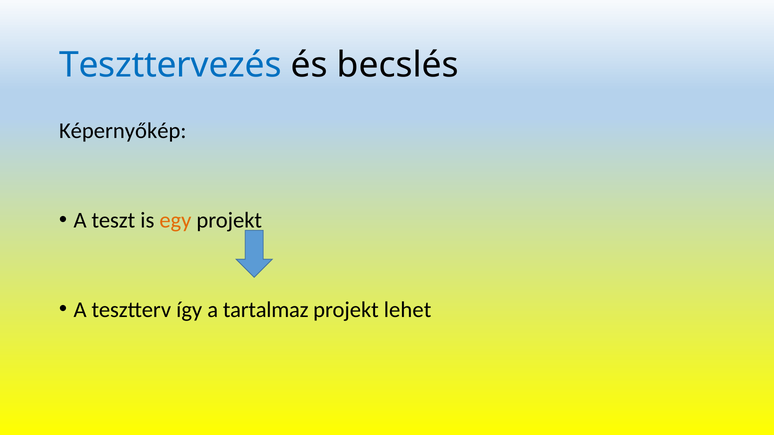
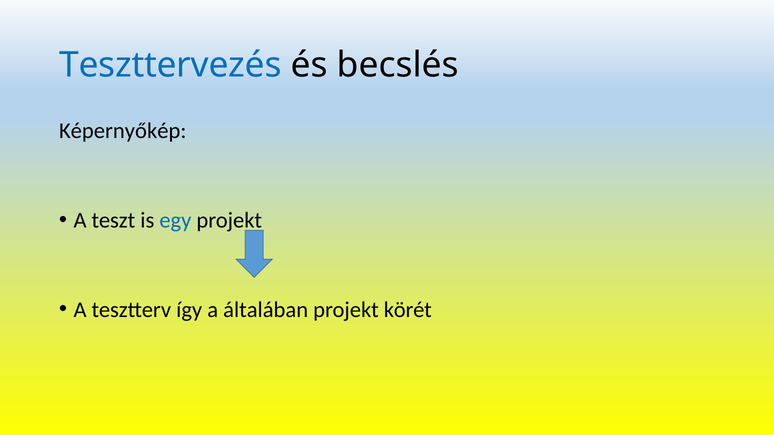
egy colour: orange -> blue
tartalmaz: tartalmaz -> általában
lehet: lehet -> körét
